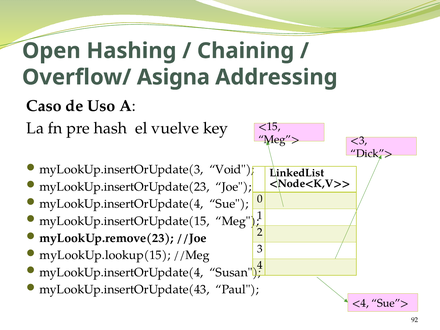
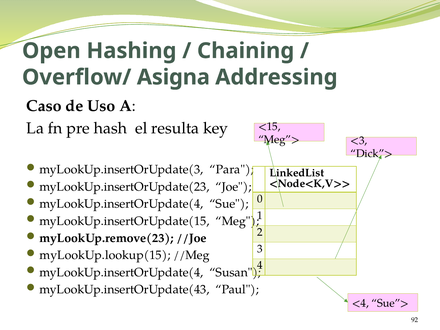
vuelve: vuelve -> resulta
Void: Void -> Para
